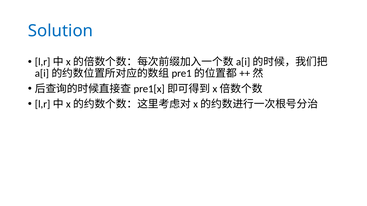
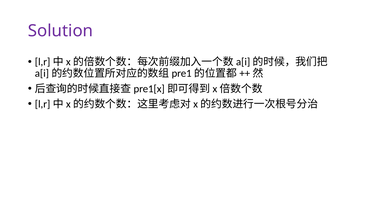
Solution colour: blue -> purple
